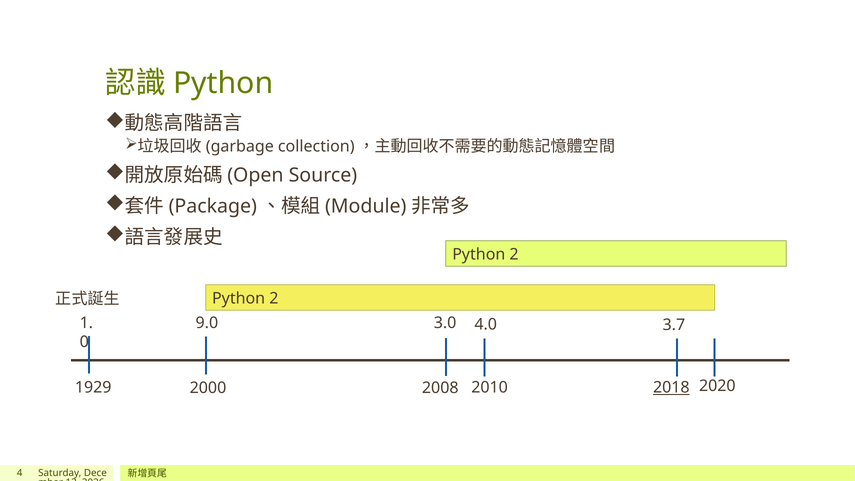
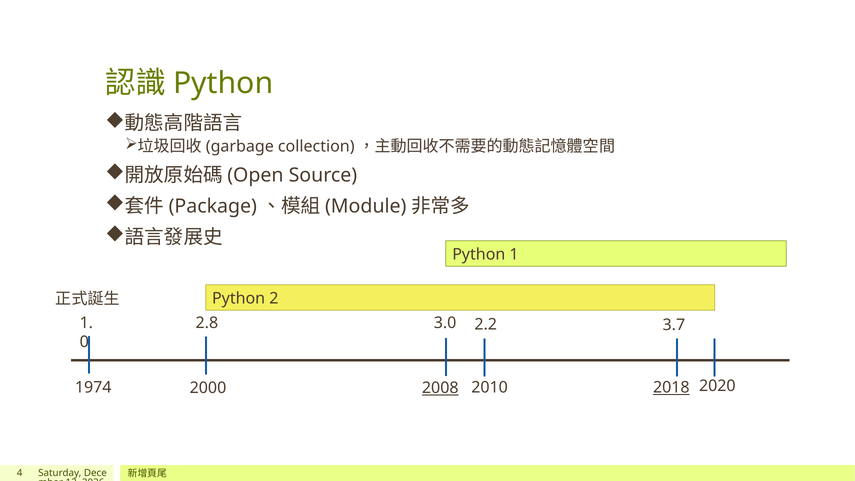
2 at (514, 254): 2 -> 1
9.0: 9.0 -> 2.8
4.0: 4.0 -> 2.2
1929: 1929 -> 1974
2008 underline: none -> present
